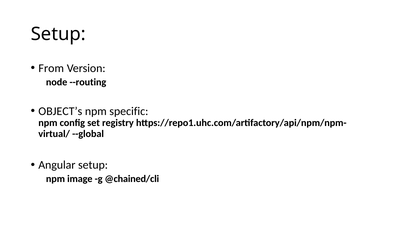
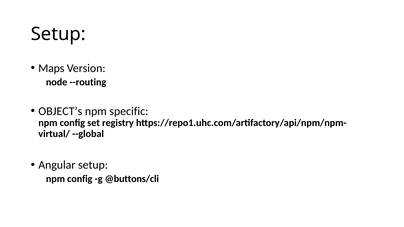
From: From -> Maps
image at (80, 179): image -> config
@chained/cli: @chained/cli -> @buttons/cli
